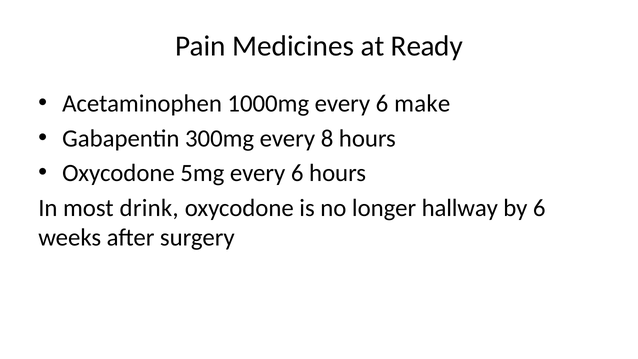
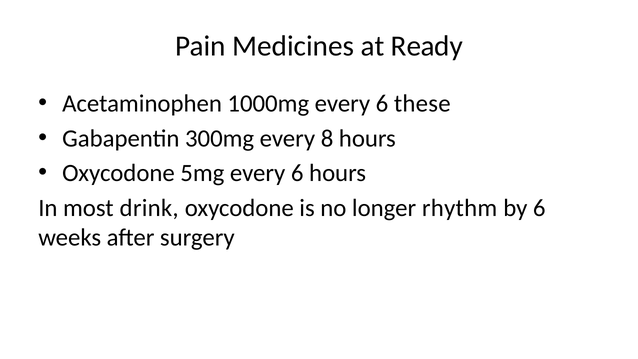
make: make -> these
hallway: hallway -> rhythm
